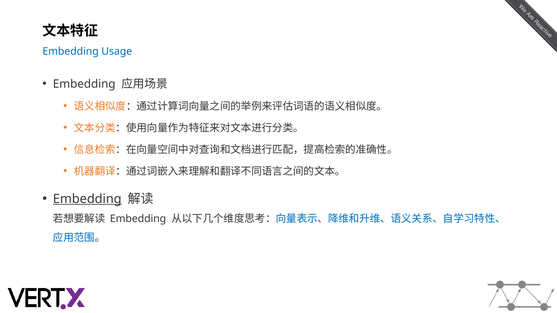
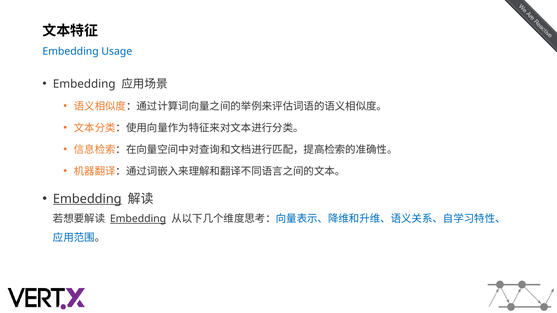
Embedding at (138, 219) underline: none -> present
